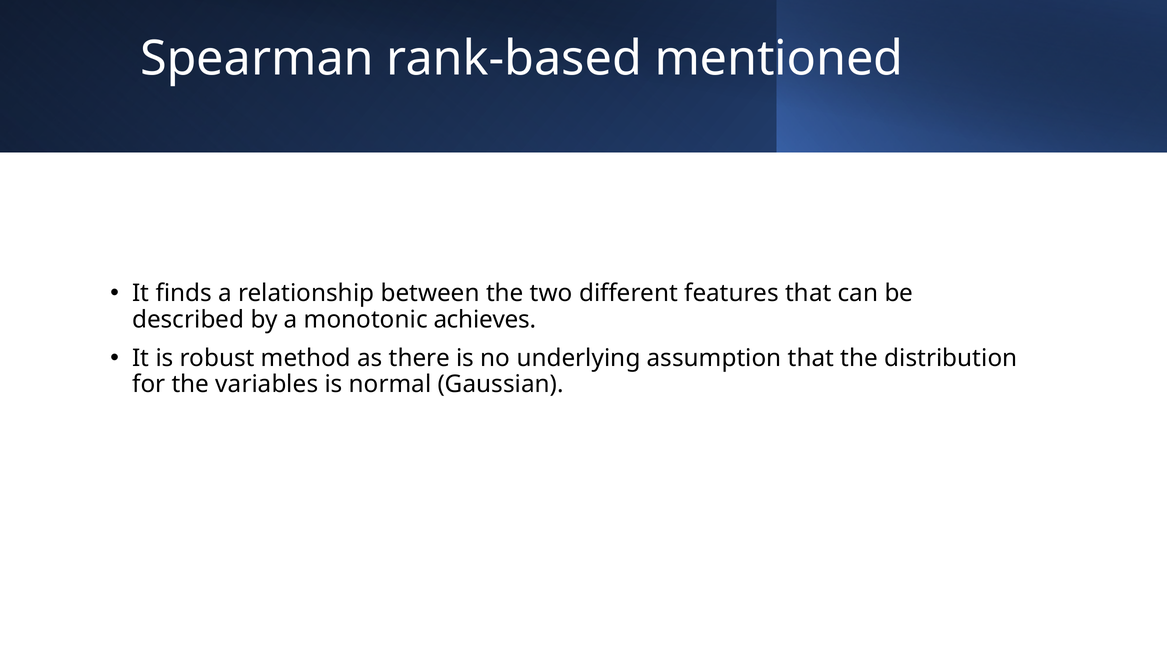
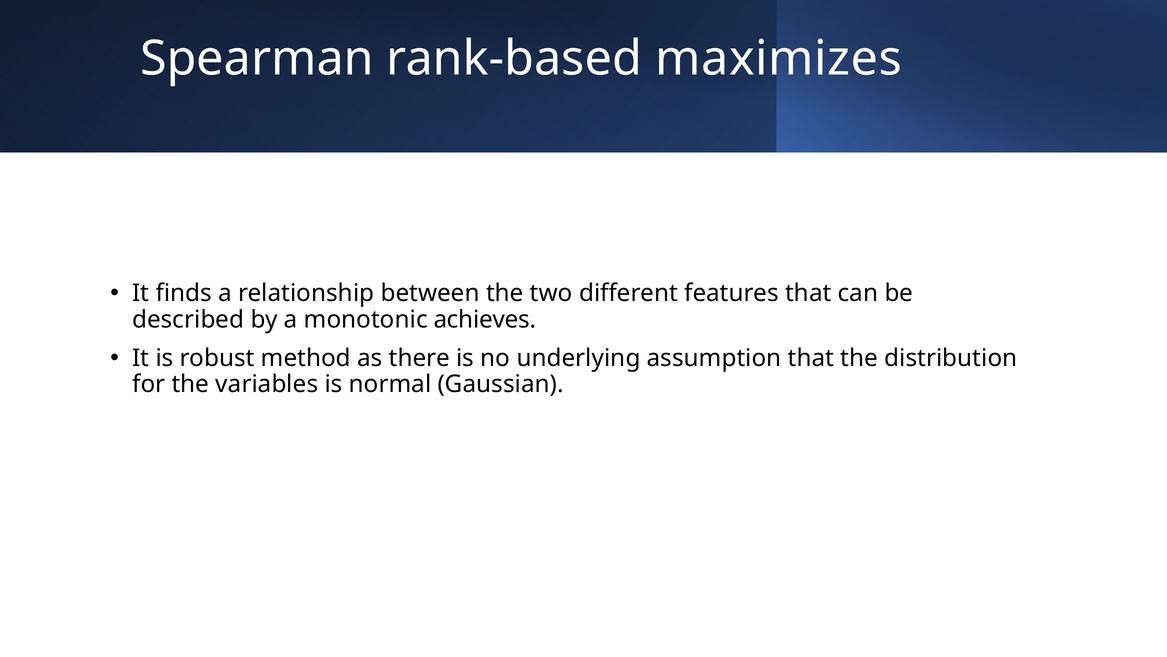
mentioned: mentioned -> maximizes
